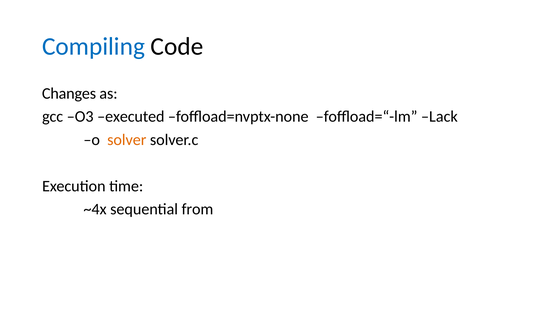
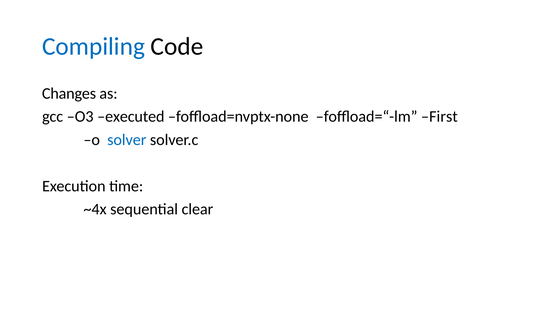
Lack: Lack -> First
solver colour: orange -> blue
from: from -> clear
